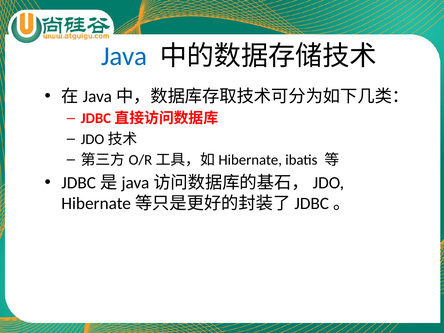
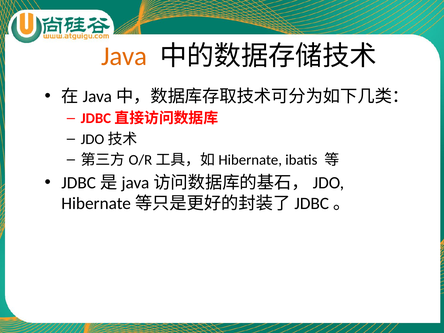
Java colour: blue -> orange
